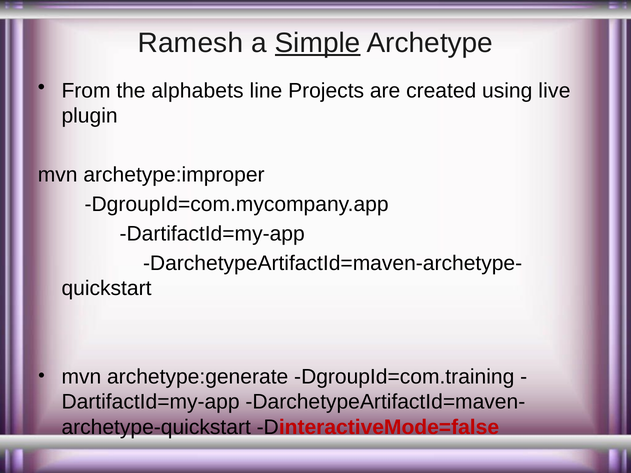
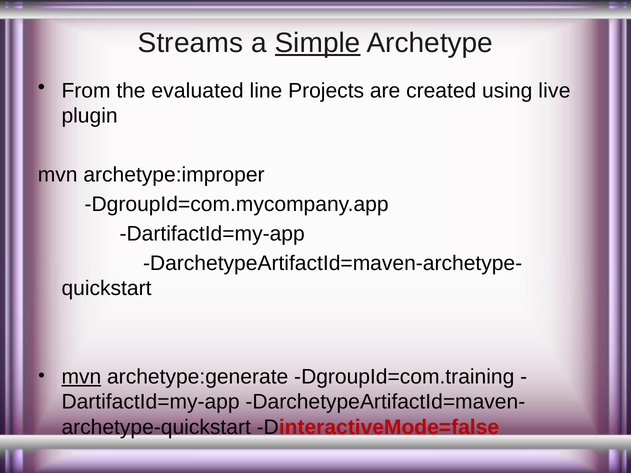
Ramesh: Ramesh -> Streams
alphabets: alphabets -> evaluated
mvn at (81, 377) underline: none -> present
